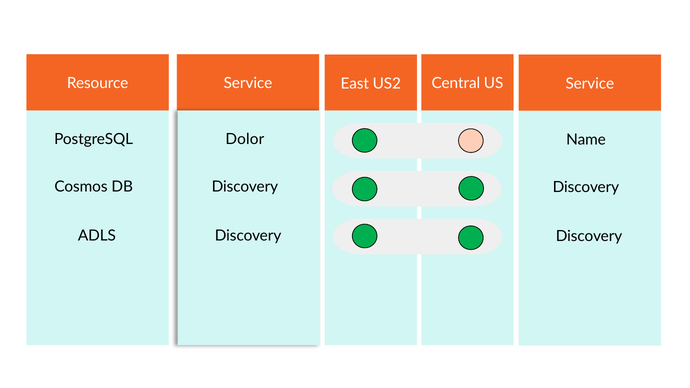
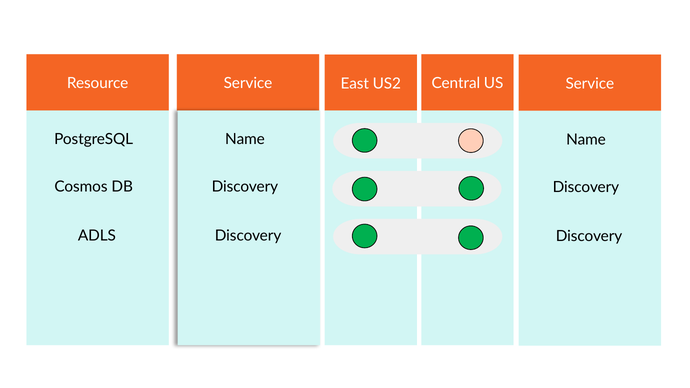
Dolor at (245, 139): Dolor -> Name
